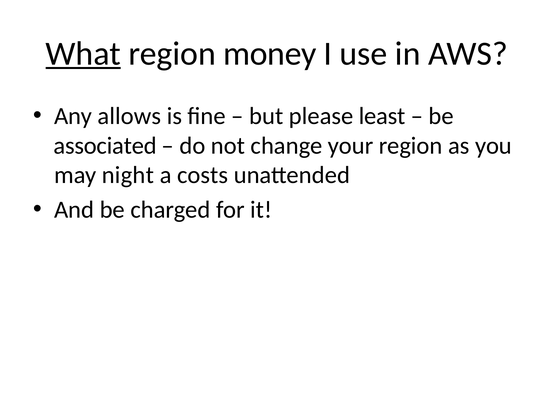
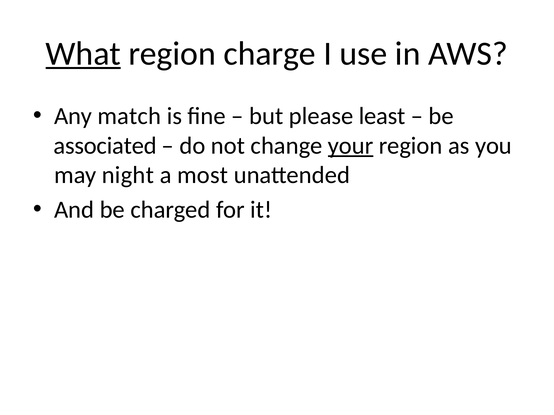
money: money -> charge
allows: allows -> match
your underline: none -> present
costs: costs -> most
